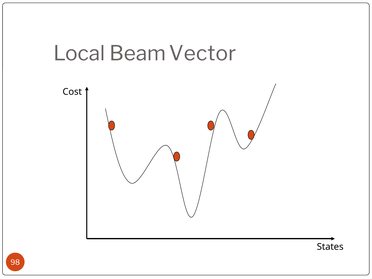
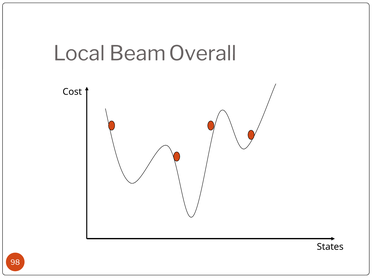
Vector: Vector -> Overall
